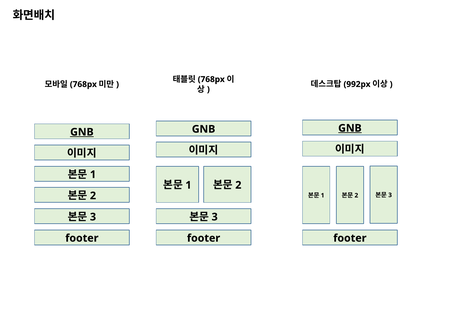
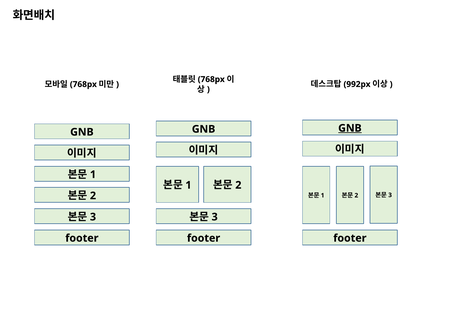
GNB at (82, 132) underline: present -> none
